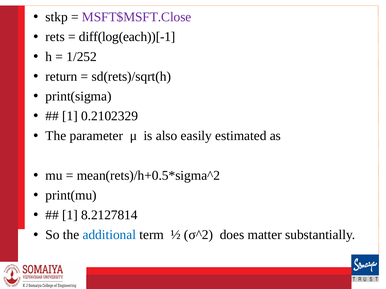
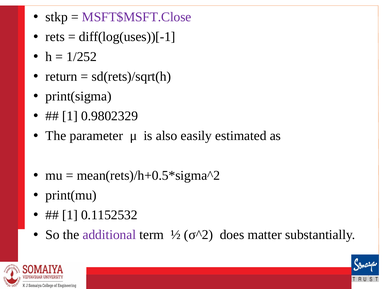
diff(log(each))[-1: diff(log(each))[-1 -> diff(log(uses))[-1
0.2102329: 0.2102329 -> 0.9802329
8.2127814: 8.2127814 -> 0.1152532
additional colour: blue -> purple
